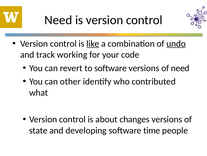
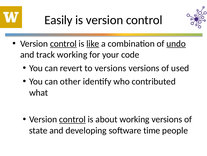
Need at (58, 20): Need -> Easily
control at (63, 43) underline: none -> present
to software: software -> versions
of need: need -> used
control at (72, 119) underline: none -> present
about changes: changes -> working
